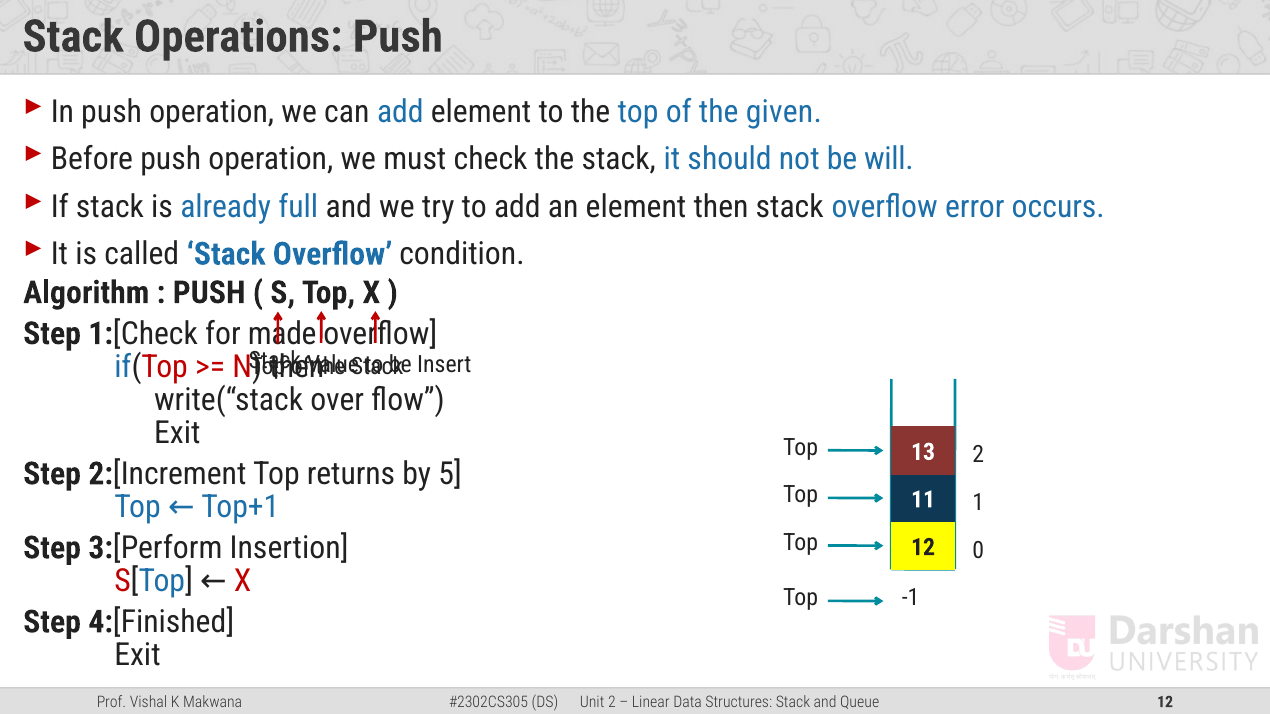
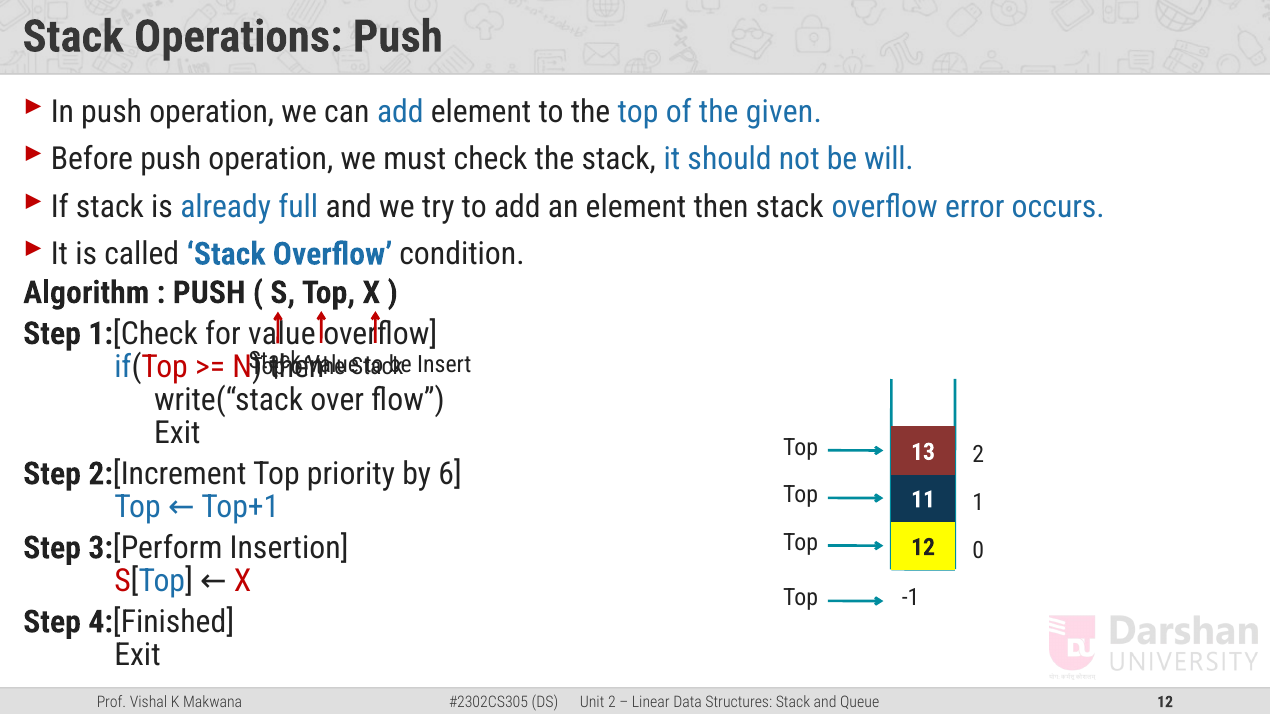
for made: made -> value
returns: returns -> priority
5: 5 -> 6
